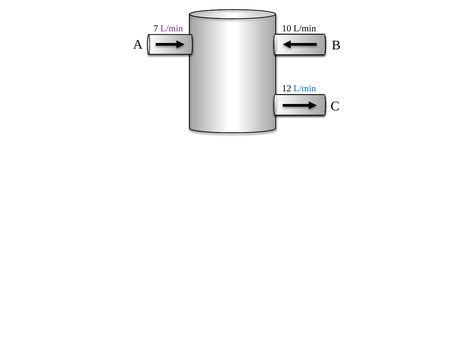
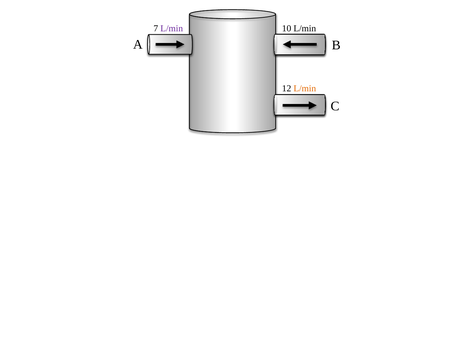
L/min at (305, 89) colour: blue -> orange
